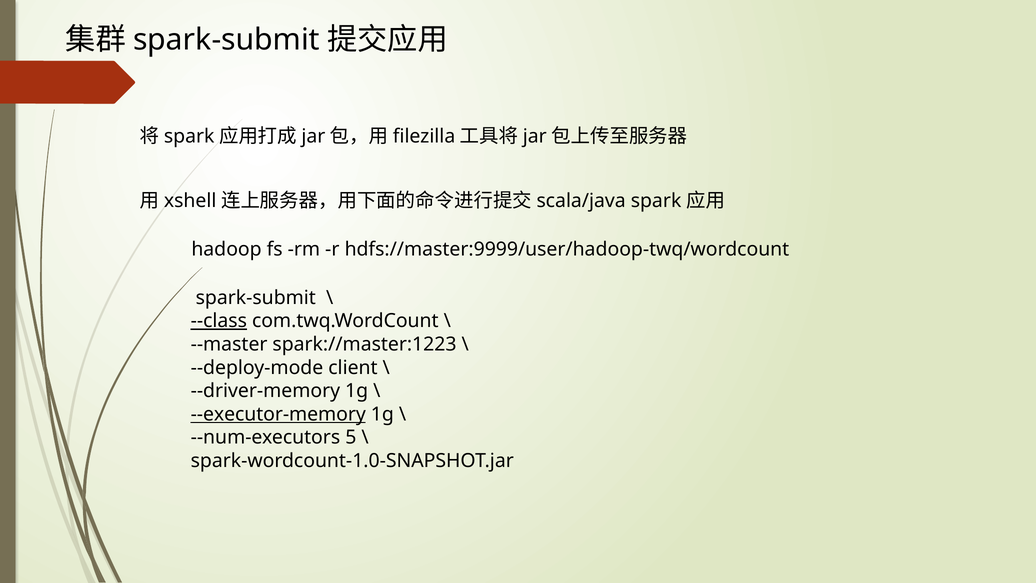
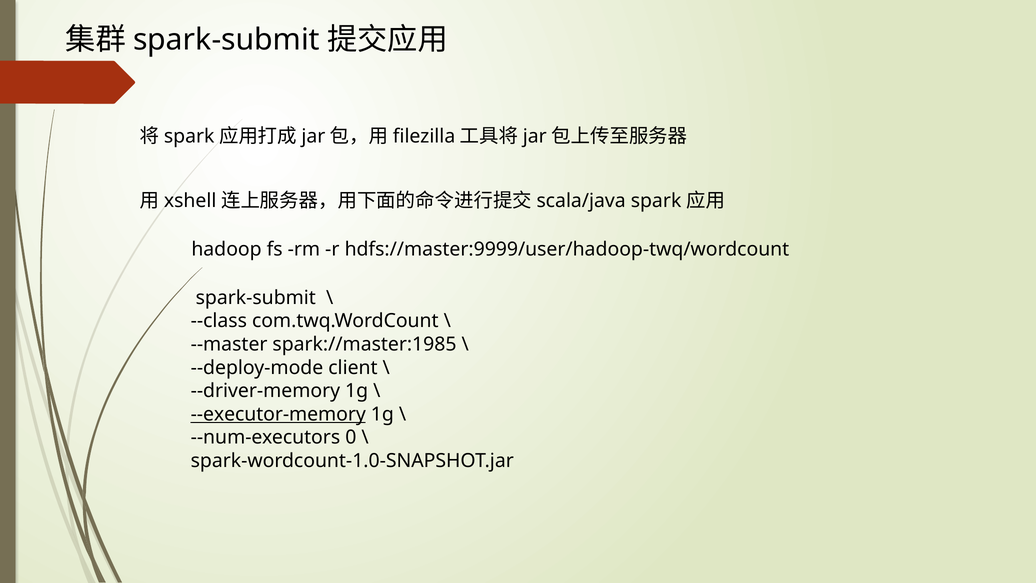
--class underline: present -> none
spark://master:1223: spark://master:1223 -> spark://master:1985
5: 5 -> 0
